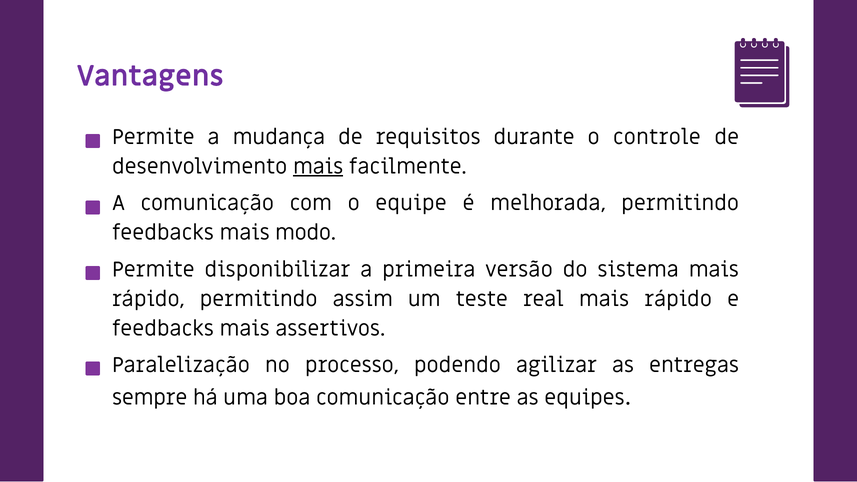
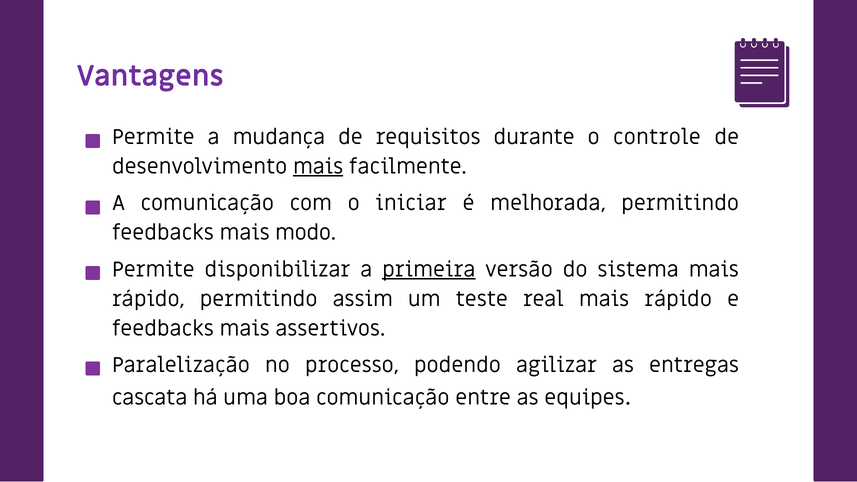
equipe: equipe -> iniciar
primeira underline: none -> present
sempre: sempre -> cascata
